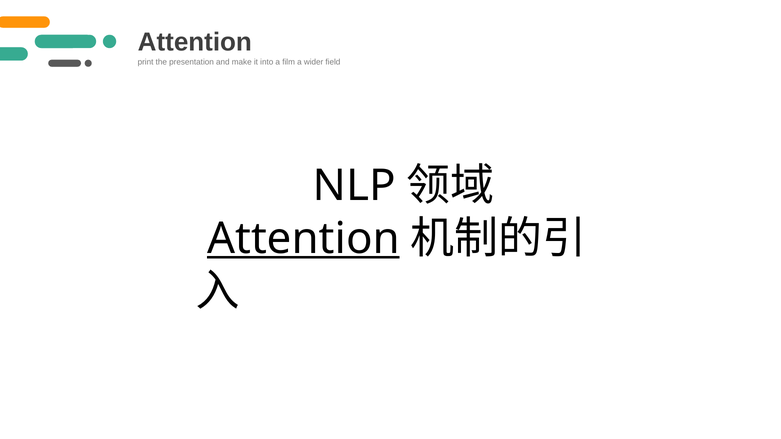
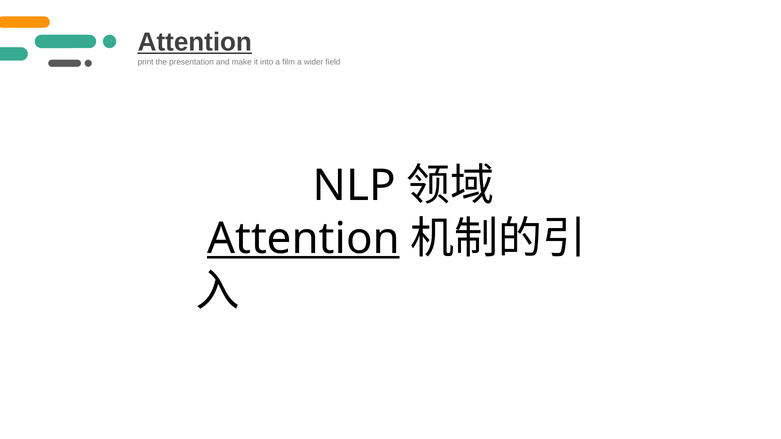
Attention at (195, 42) underline: none -> present
